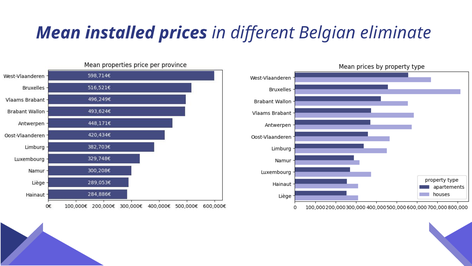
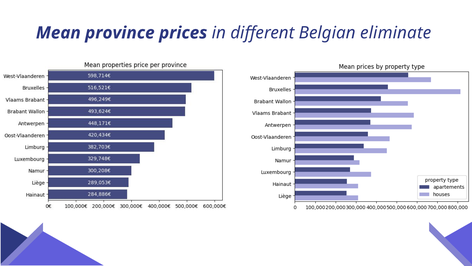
installed: installed -> province
